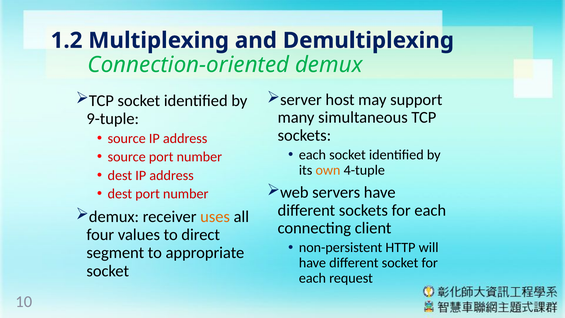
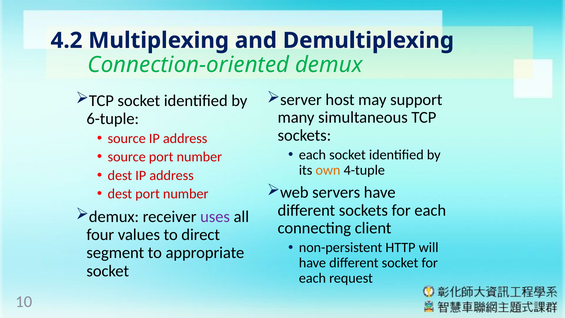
1.2: 1.2 -> 4.2
9-tuple: 9-tuple -> 6-tuple
uses colour: orange -> purple
